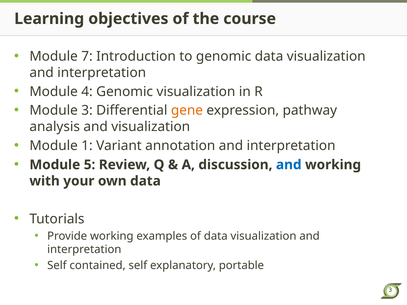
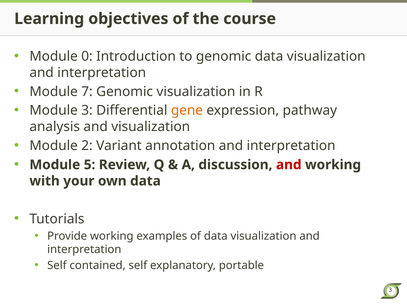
7: 7 -> 0
4: 4 -> 7
1: 1 -> 2
and at (289, 165) colour: blue -> red
